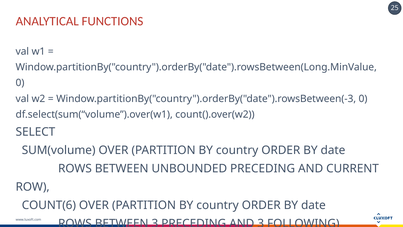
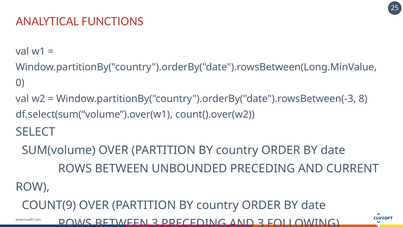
Window.partitionBy("country").orderBy("date").rowsBetween(-3 0: 0 -> 8
COUNT(6: COUNT(6 -> COUNT(9
